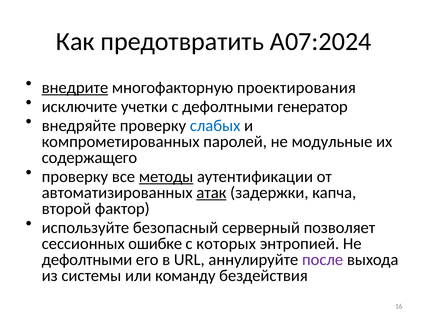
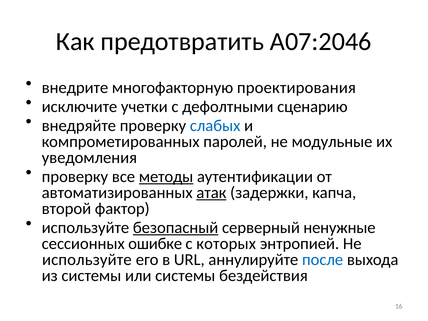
A07:2024: A07:2024 -> A07:2046
внедрите underline: present -> none
генератор: генератор -> сценарию
содержащего: содержащего -> уведомления
безопасный underline: none -> present
позволяет: позволяет -> ненужные
дефолтными at (87, 260): дефолтными -> используйте
после colour: purple -> blue
или команду: команду -> системы
